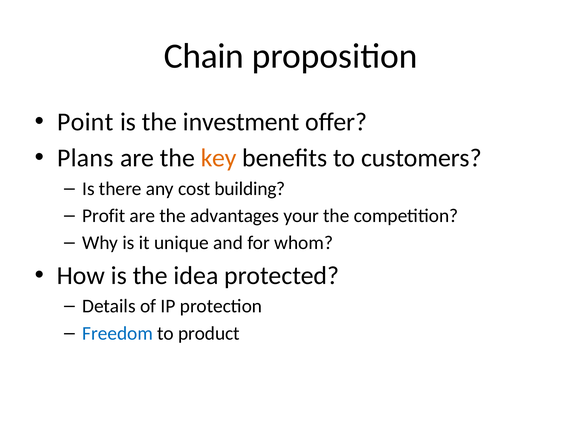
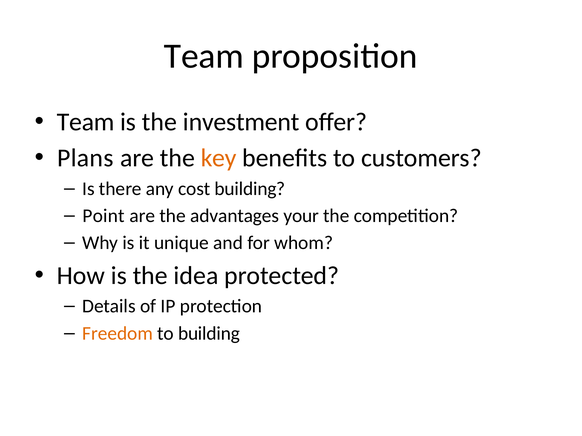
Chain at (204, 56): Chain -> Team
Point at (85, 122): Point -> Team
Profit: Profit -> Point
Freedom colour: blue -> orange
to product: product -> building
